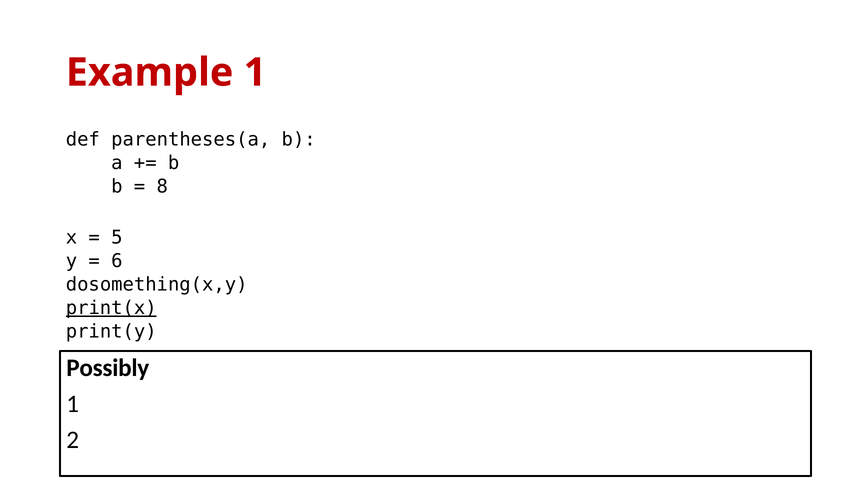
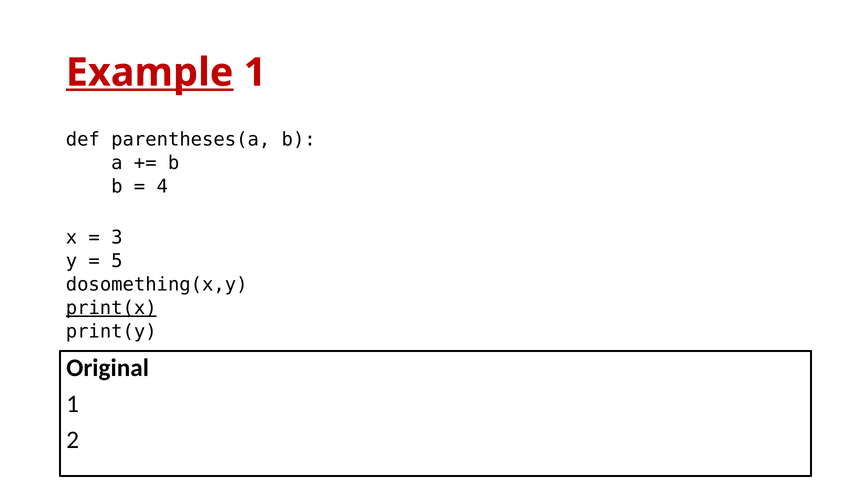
Example underline: none -> present
8: 8 -> 4
5: 5 -> 3
6: 6 -> 5
Possibly: Possibly -> Original
